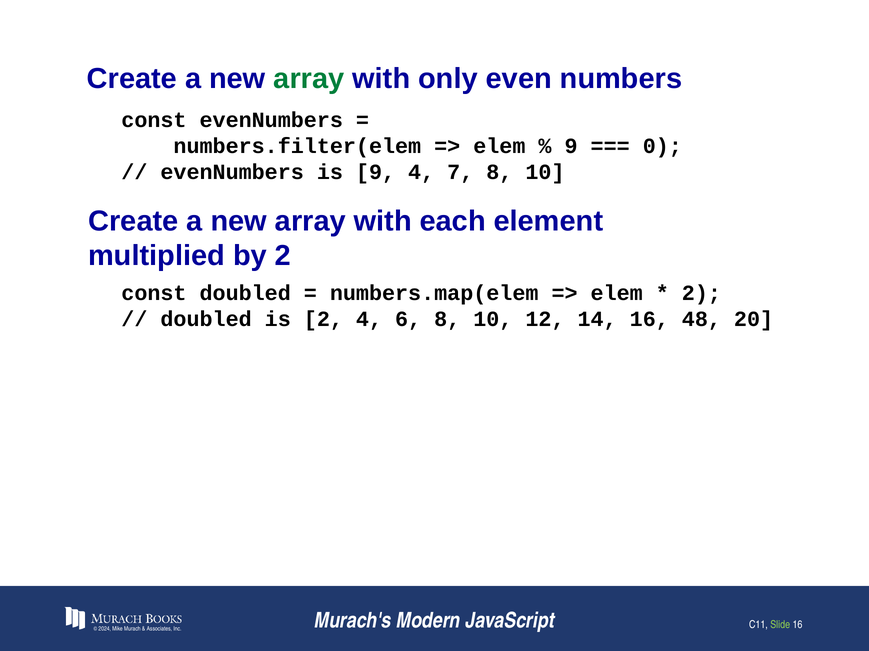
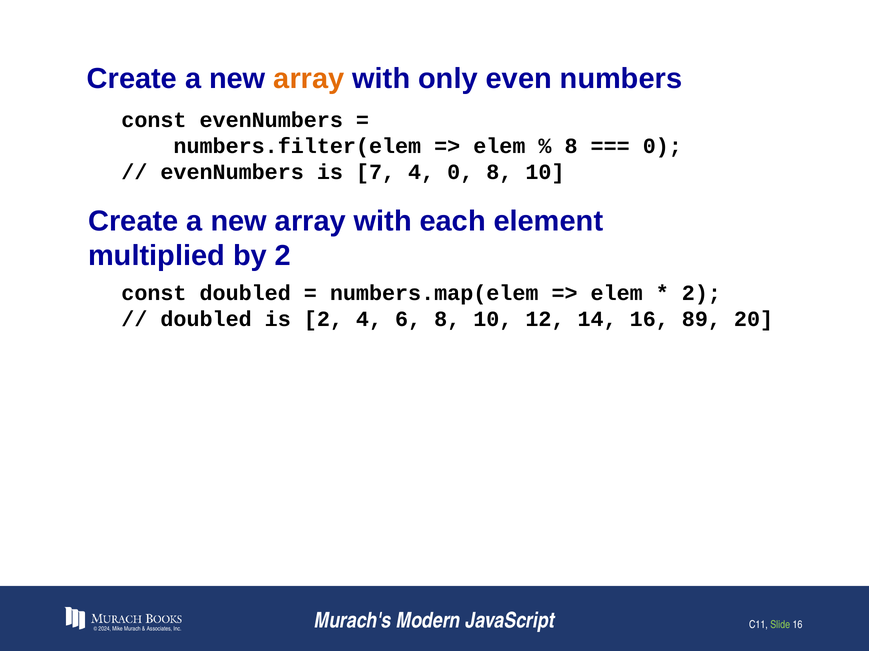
array at (309, 79) colour: green -> orange
9 at (571, 146): 9 -> 8
is 9: 9 -> 7
4 7: 7 -> 0
48: 48 -> 89
